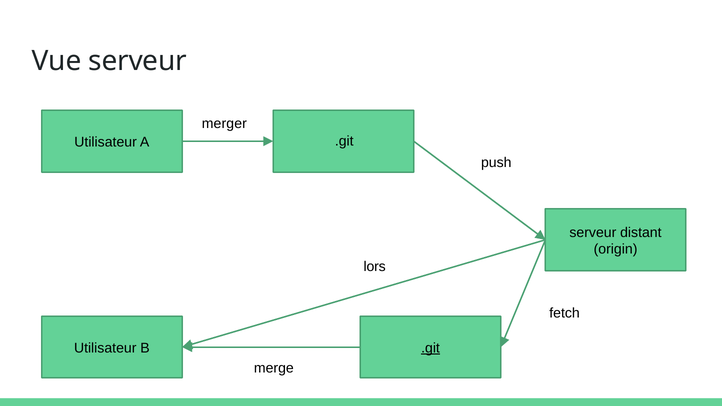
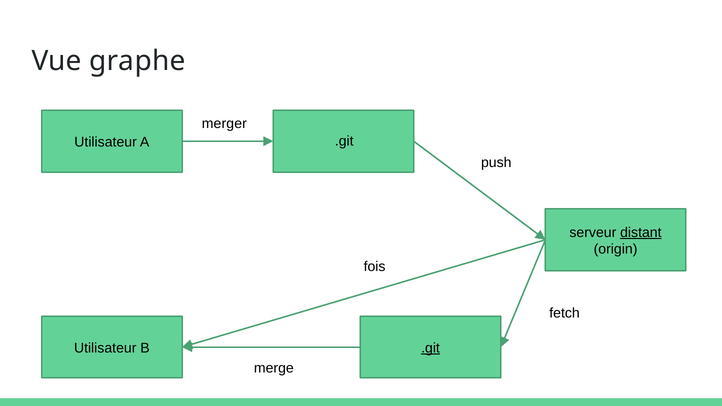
Vue serveur: serveur -> graphe
distant underline: none -> present
lors: lors -> fois
